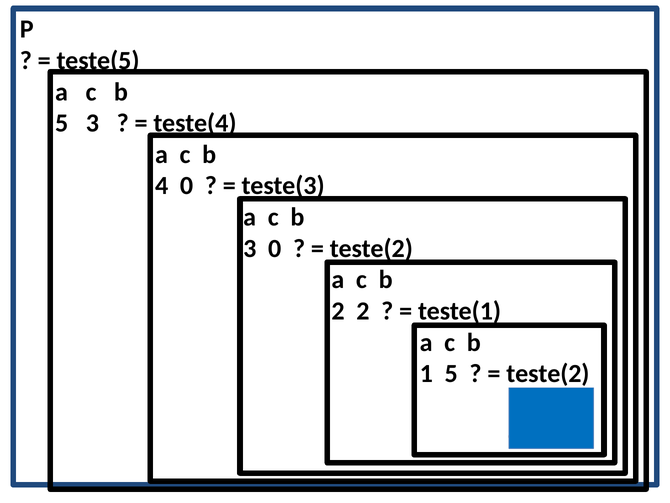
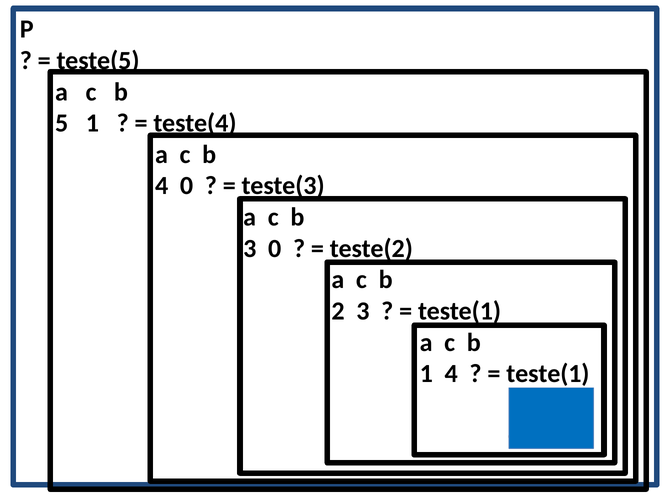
5 3: 3 -> 1
2 2: 2 -> 3
1 5: 5 -> 4
teste(2 at (548, 373): teste(2 -> teste(1
